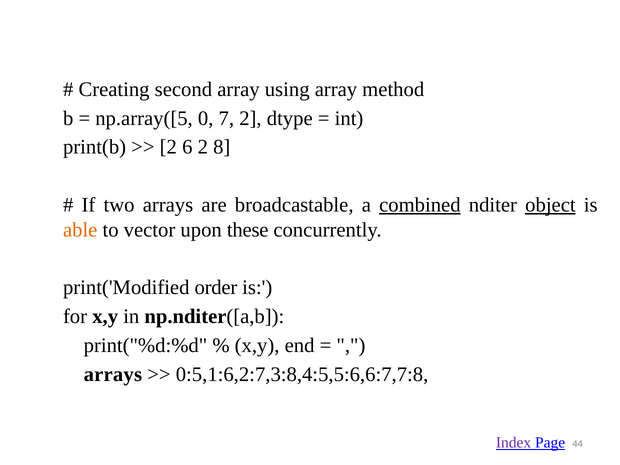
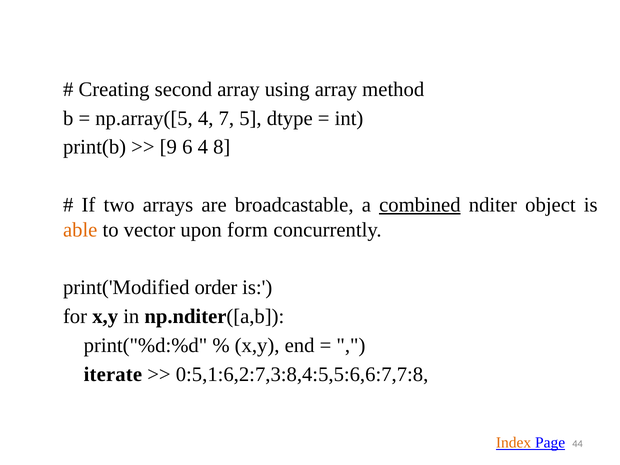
np.array([5 0: 0 -> 4
7 2: 2 -> 5
2 at (168, 147): 2 -> 9
6 2: 2 -> 4
object underline: present -> none
these: these -> form
arrays at (113, 374): arrays -> iterate
Index colour: purple -> orange
